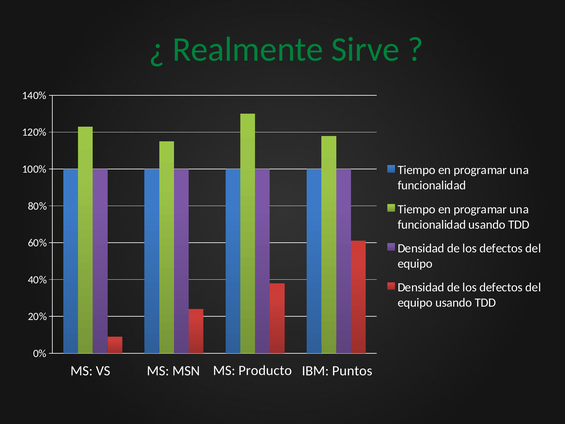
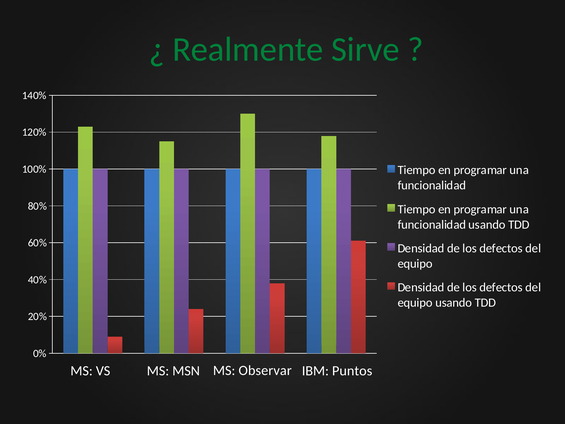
Producto: Producto -> Observar
